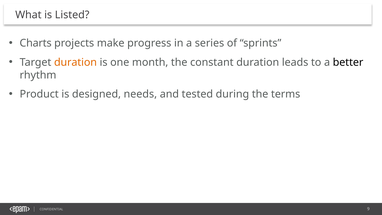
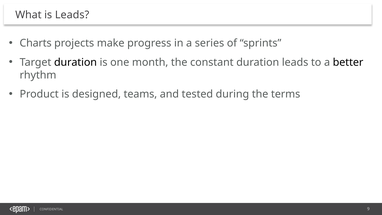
is Listed: Listed -> Leads
duration at (75, 62) colour: orange -> black
needs: needs -> teams
